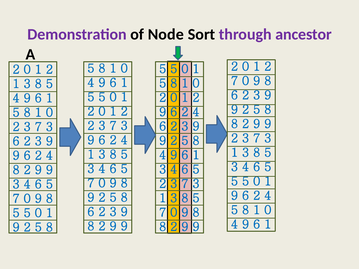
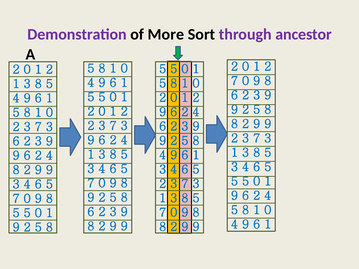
Node: Node -> More
